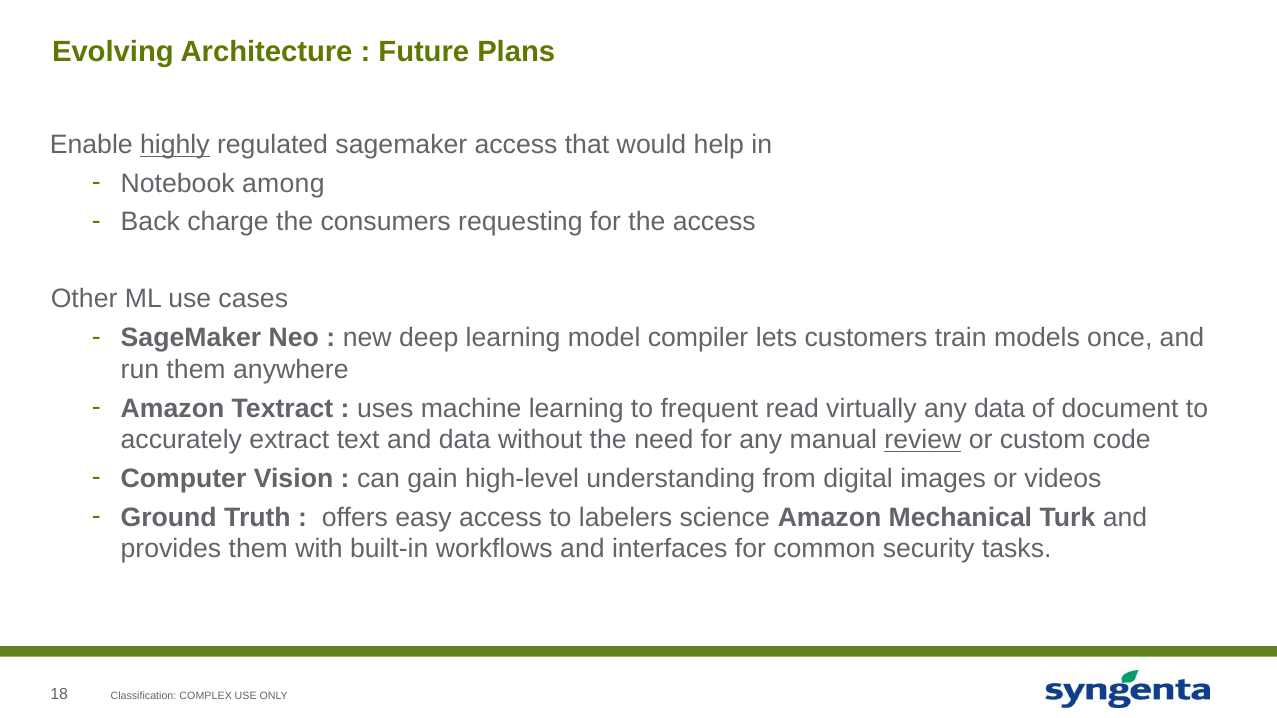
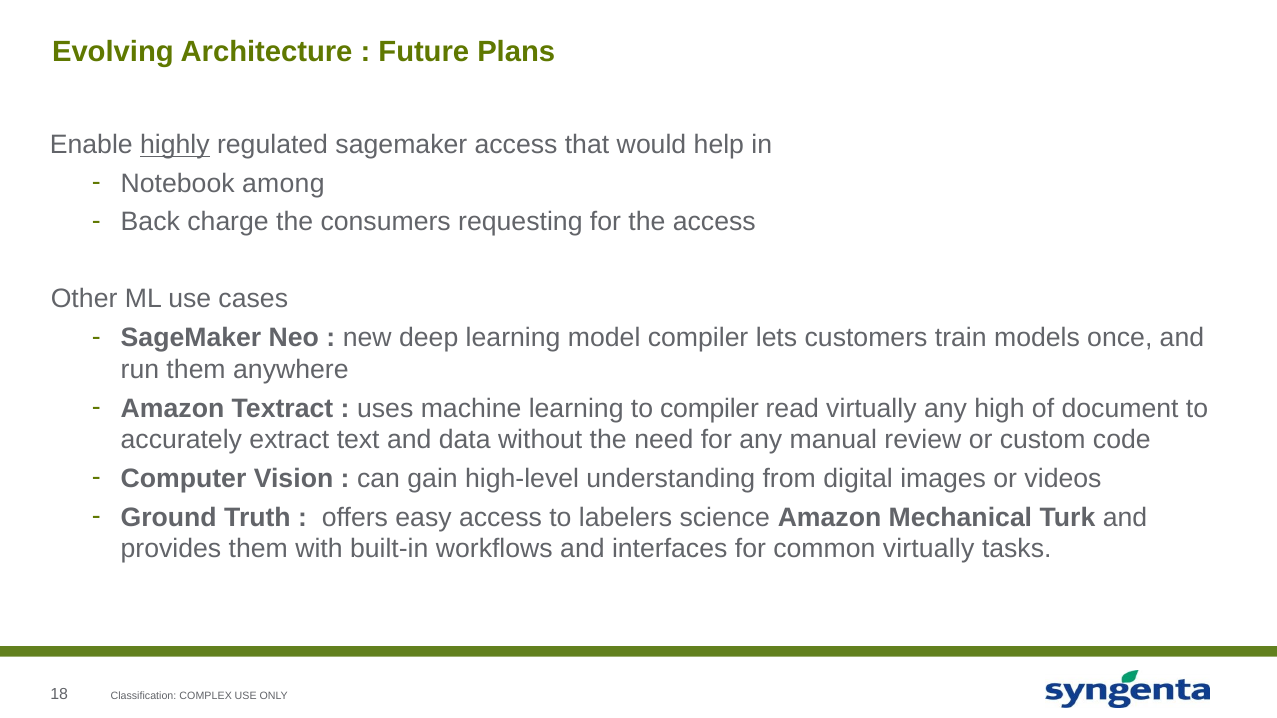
to frequent: frequent -> compiler
any data: data -> high
review underline: present -> none
common security: security -> virtually
